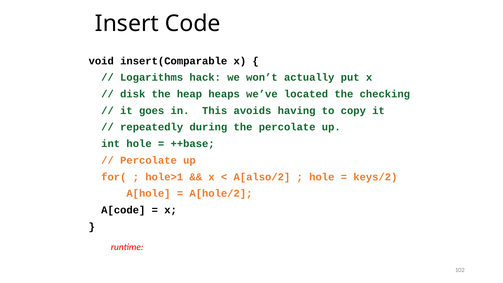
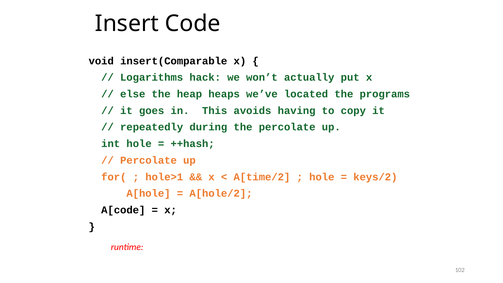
disk: disk -> else
checking: checking -> programs
++base: ++base -> ++hash
A[also/2: A[also/2 -> A[time/2
